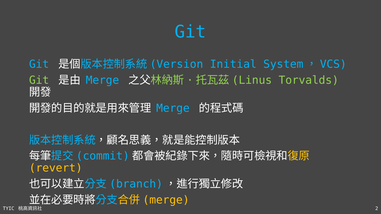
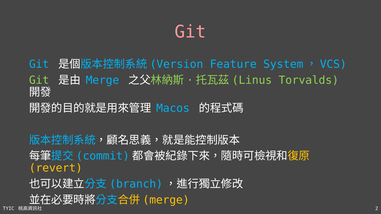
Git at (190, 32) colour: light blue -> pink
Initial: Initial -> Feature
Merge at (173, 108): Merge -> Macos
